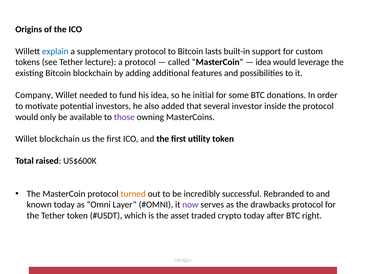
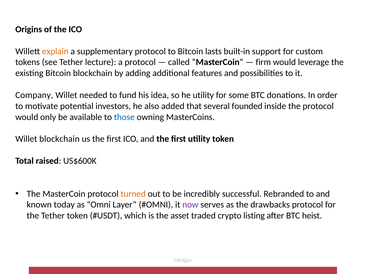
explain colour: blue -> orange
idea at (263, 62): idea -> firm
he initial: initial -> utility
investor: investor -> founded
those colour: purple -> blue
crypto today: today -> listing
right: right -> heist
